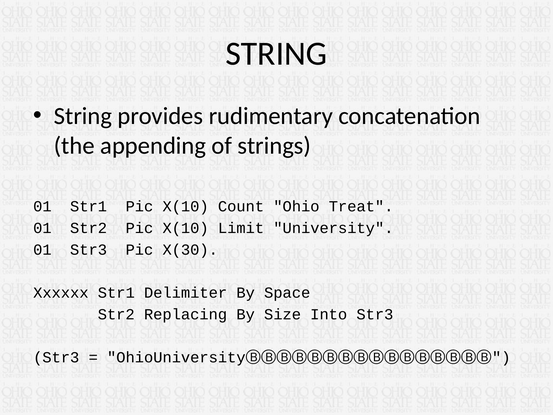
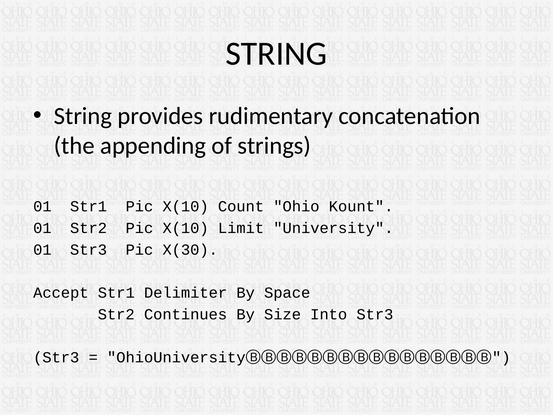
Treat: Treat -> Kount
Xxxxxx: Xxxxxx -> Accept
Replacing: Replacing -> Continues
